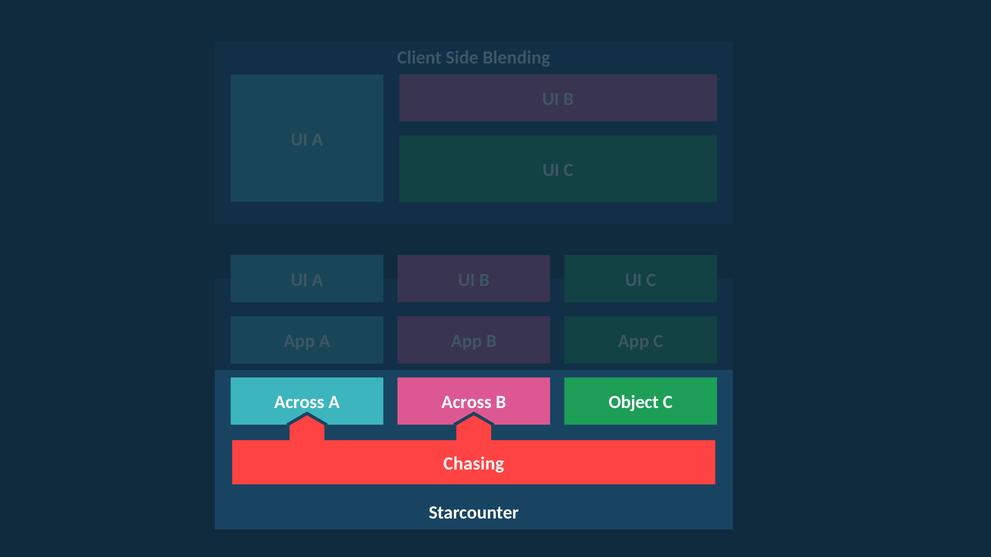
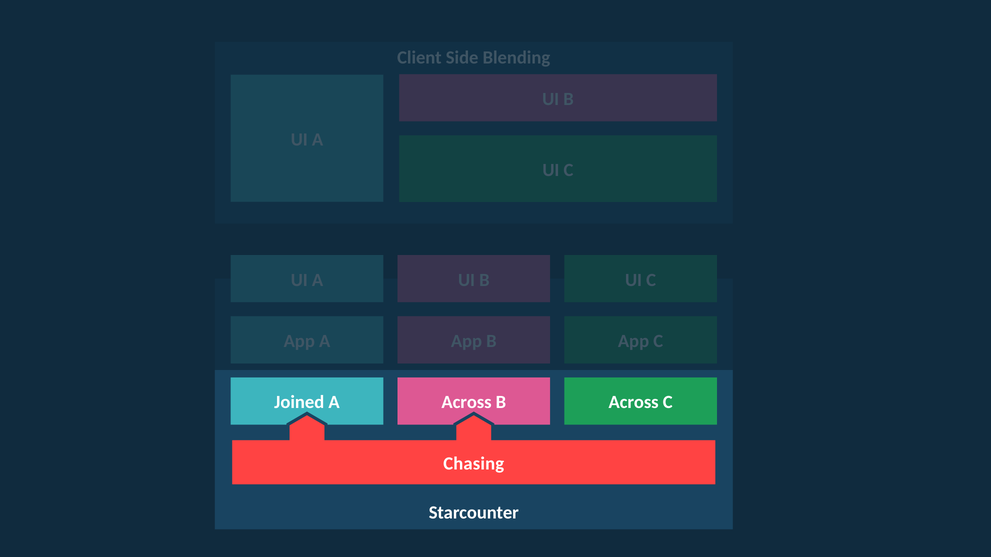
Across at (299, 403): Across -> Joined
Object at (634, 403): Object -> Across
